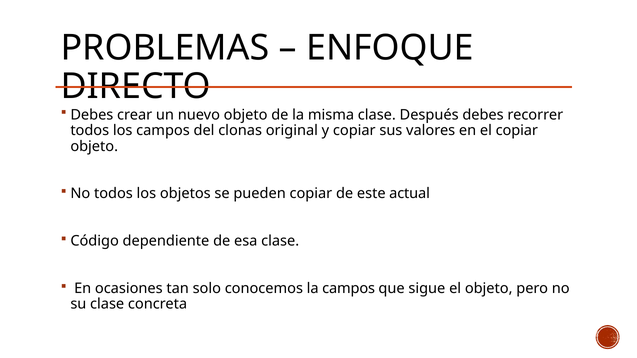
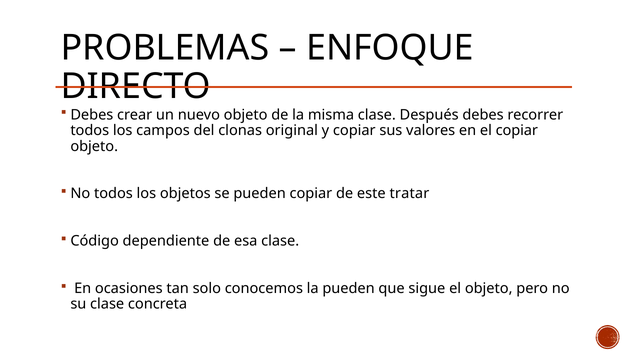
actual: actual -> tratar
la campos: campos -> pueden
